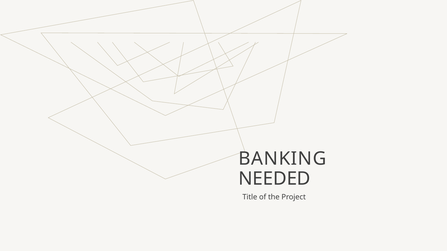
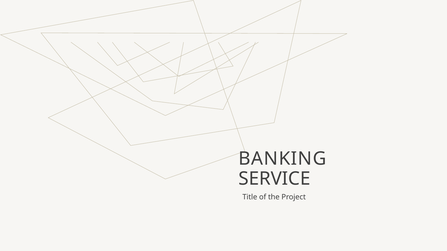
NEEDED: NEEDED -> SERVICE
